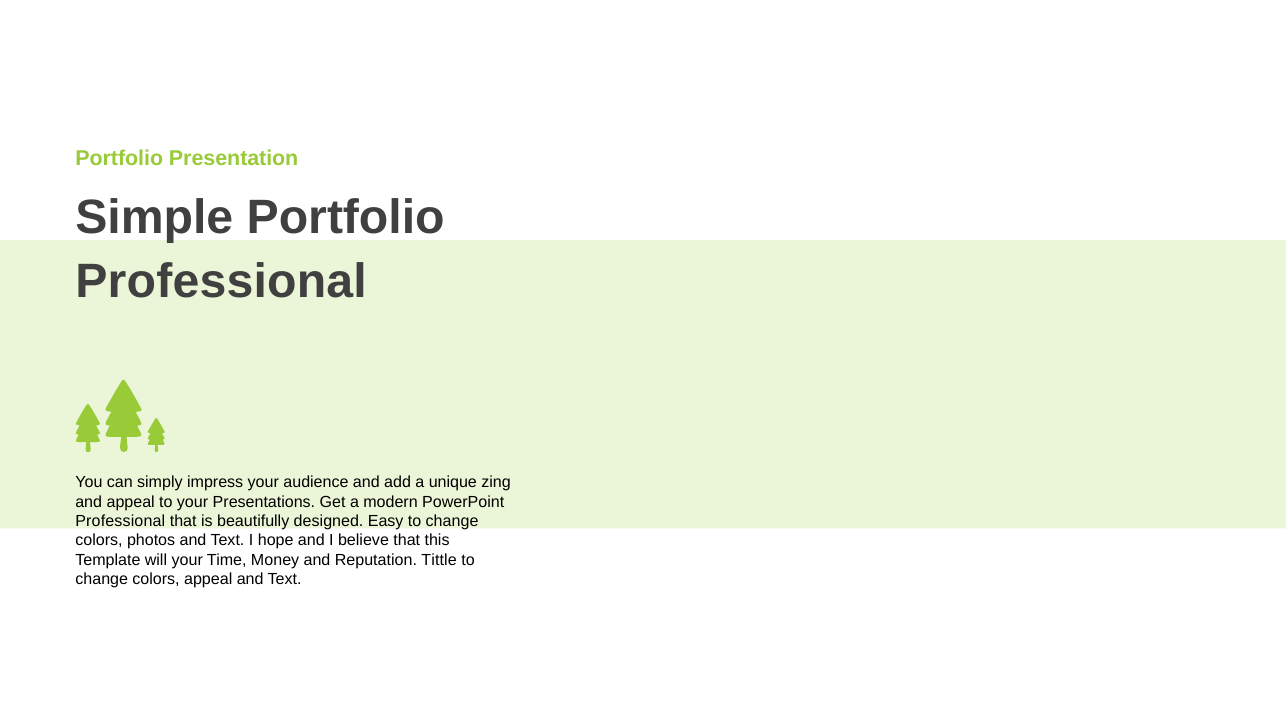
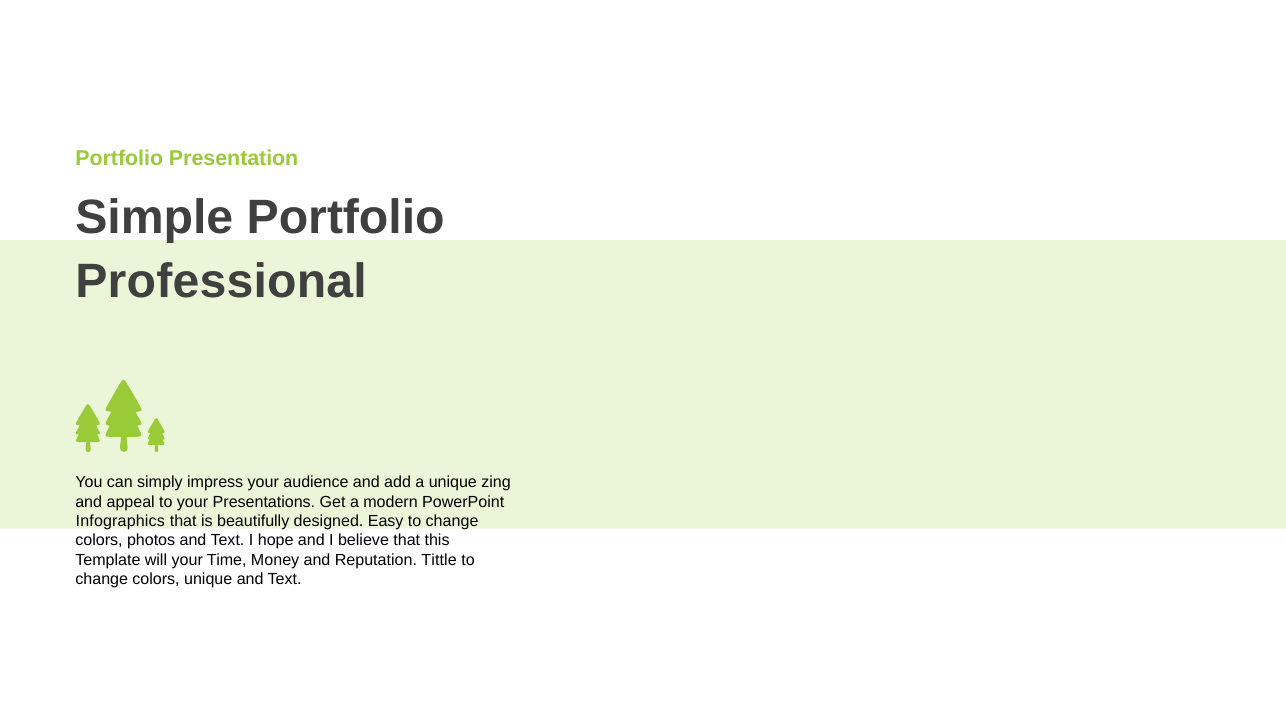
Professional at (120, 522): Professional -> Infographics
colors appeal: appeal -> unique
